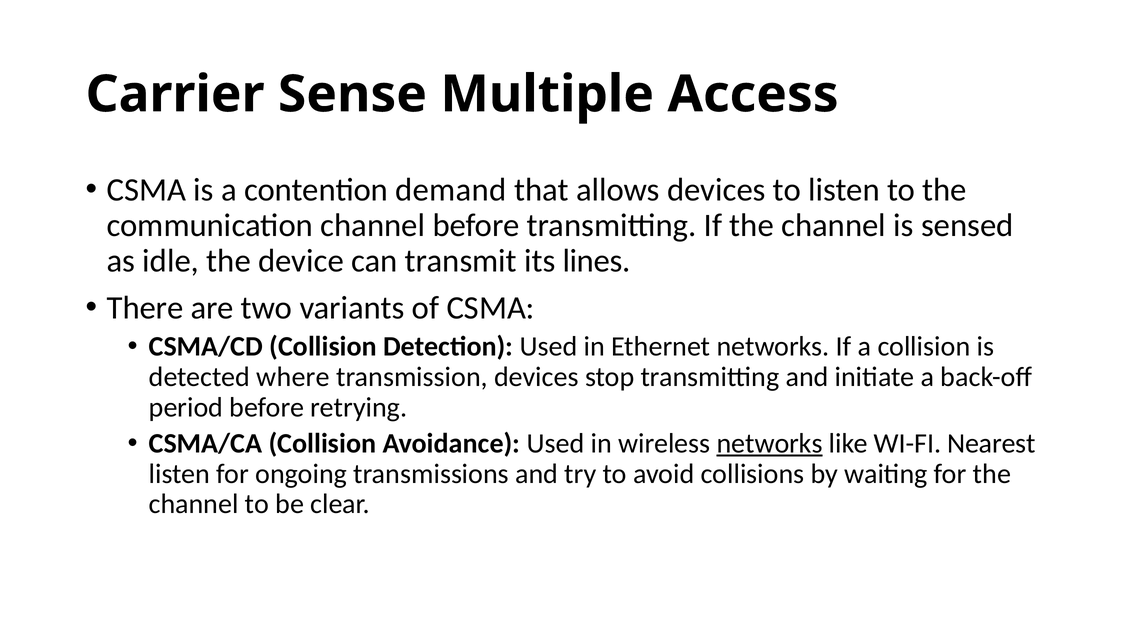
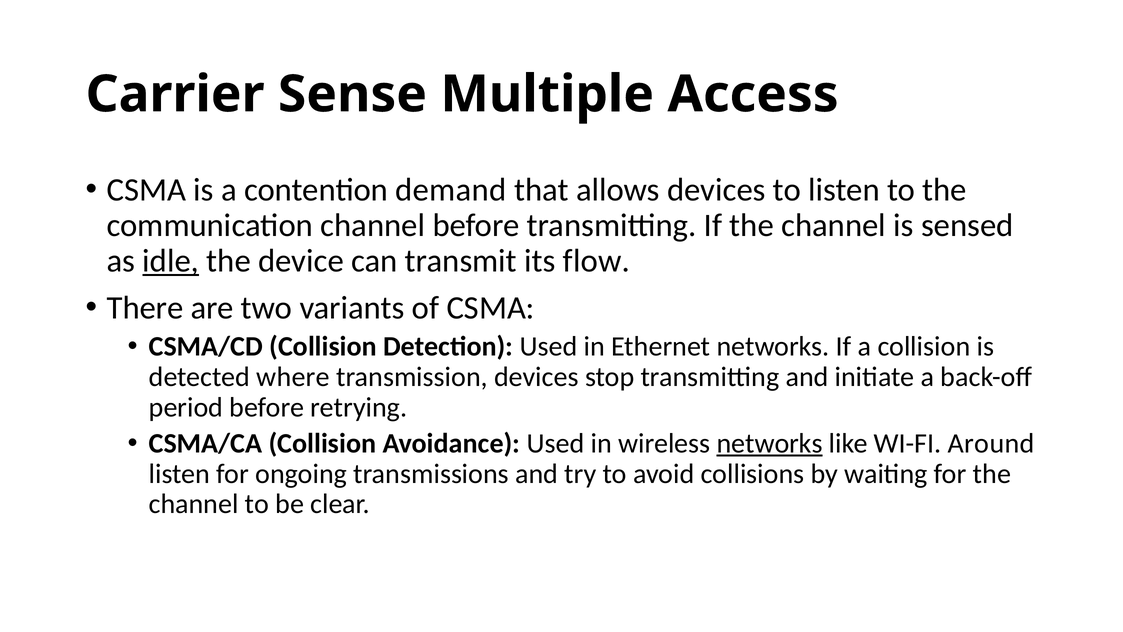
idle underline: none -> present
lines: lines -> flow
Nearest: Nearest -> Around
